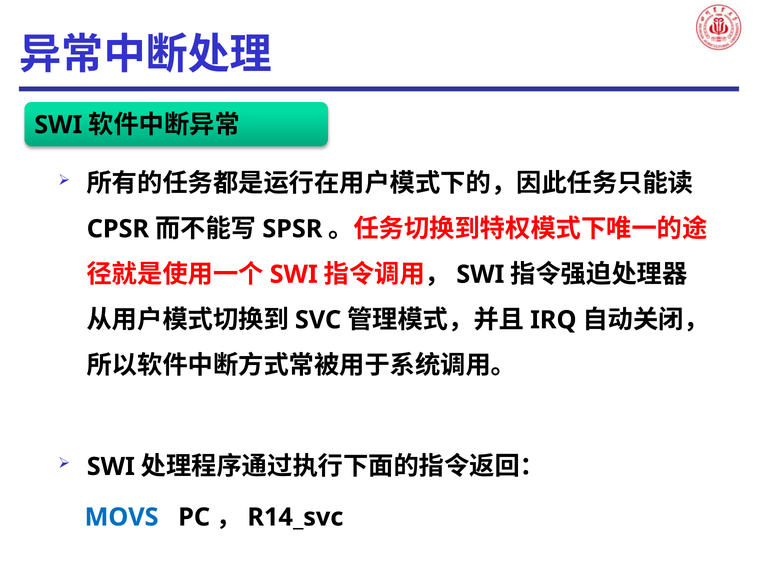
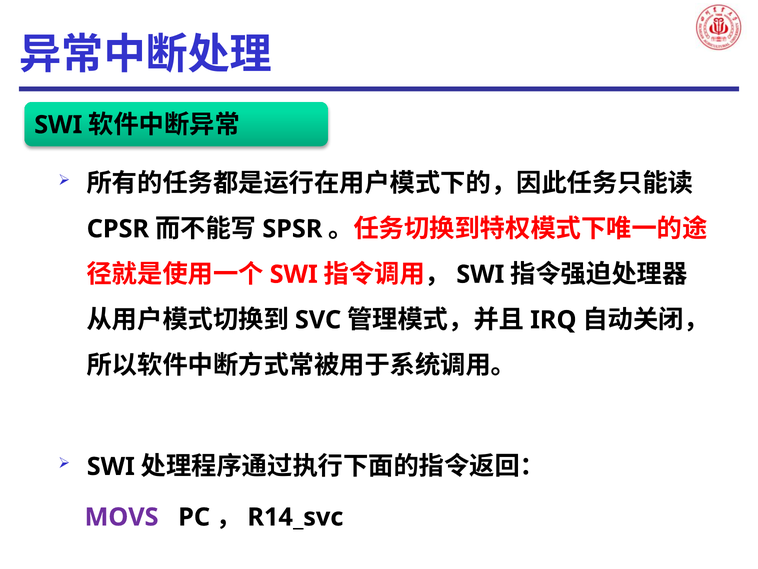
MOVS colour: blue -> purple
